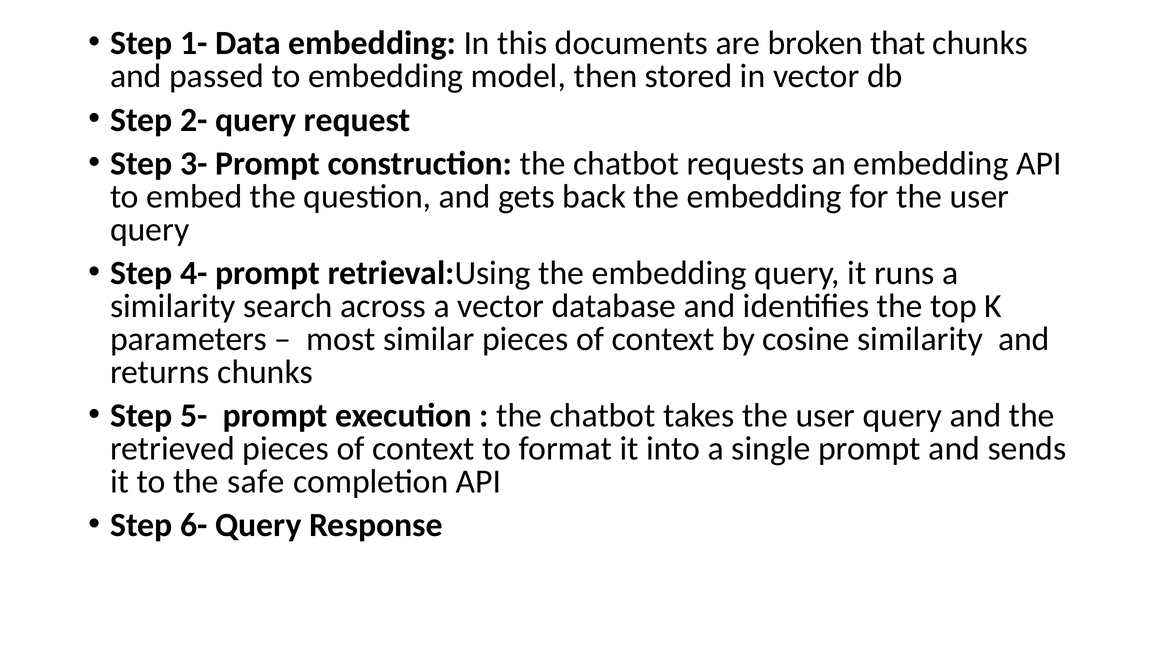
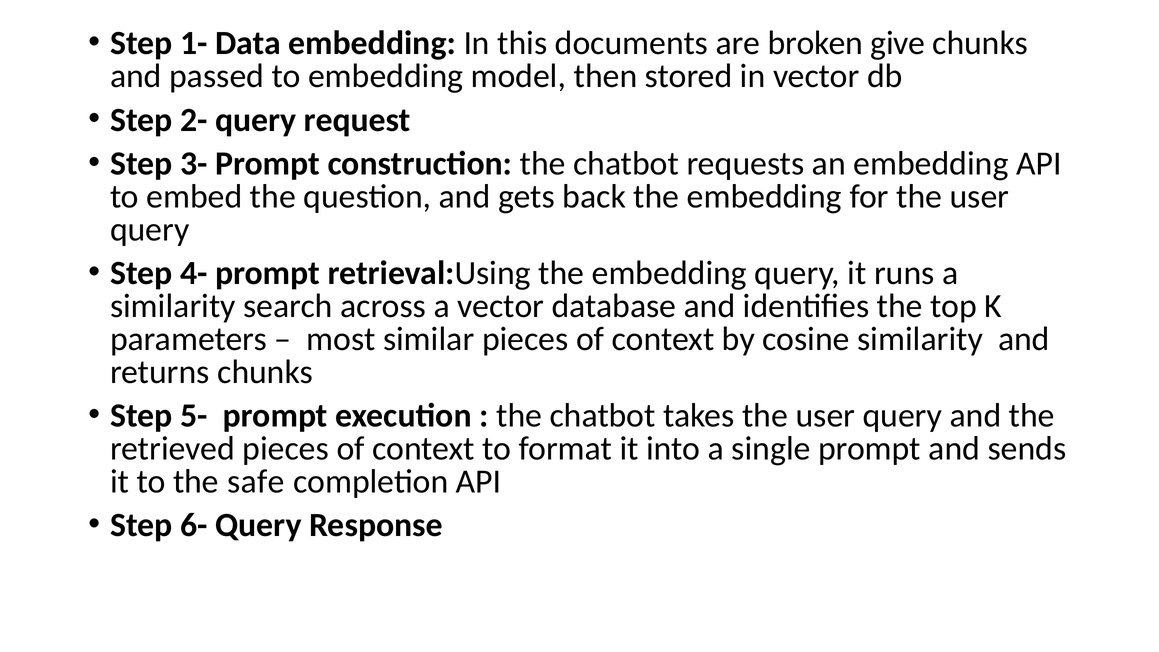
that: that -> give
